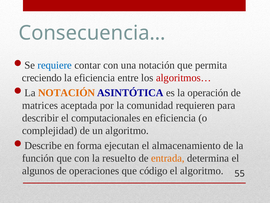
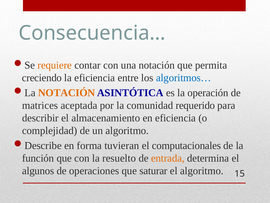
requiere colour: blue -> orange
algoritmos… colour: red -> blue
requieren: requieren -> requerido
computacionales: computacionales -> almacenamiento
ejecutan: ejecutan -> tuvieran
almacenamiento: almacenamiento -> computacionales
código: código -> saturar
55: 55 -> 15
